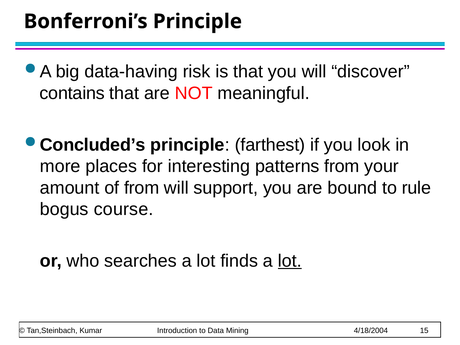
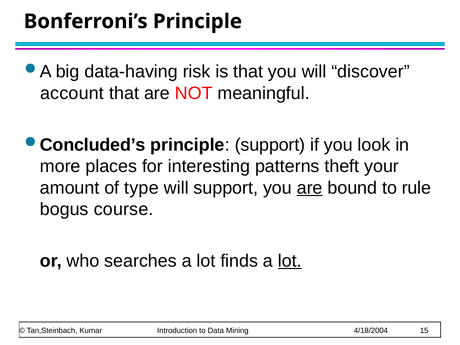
contains: contains -> account
principle farthest: farthest -> support
patterns from: from -> theft
of from: from -> type
are at (310, 188) underline: none -> present
